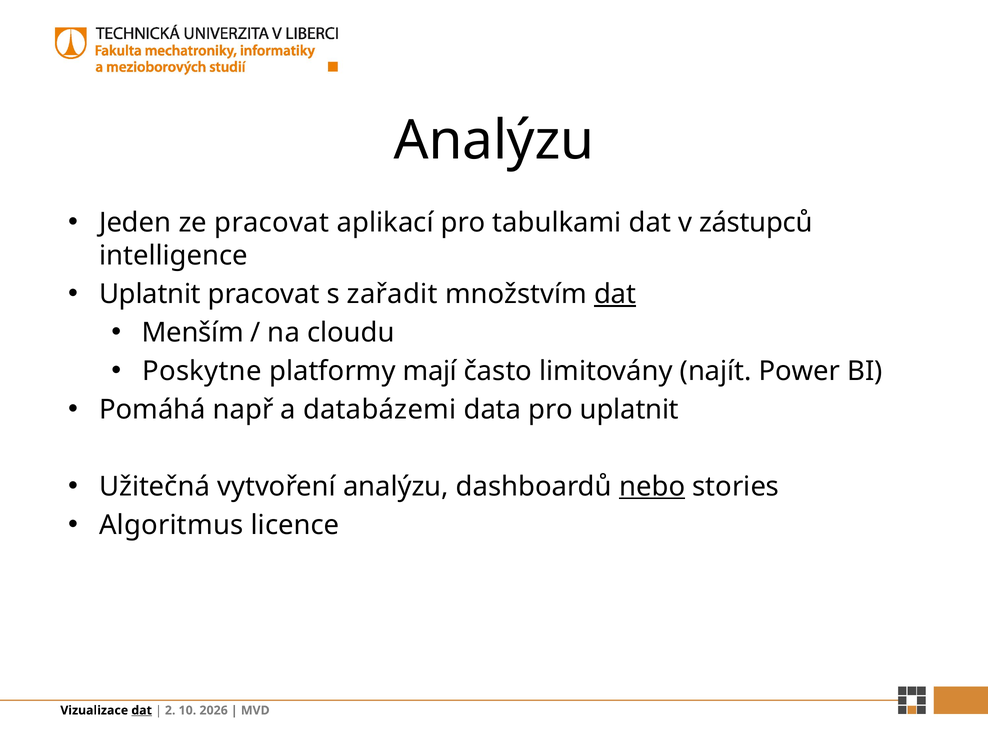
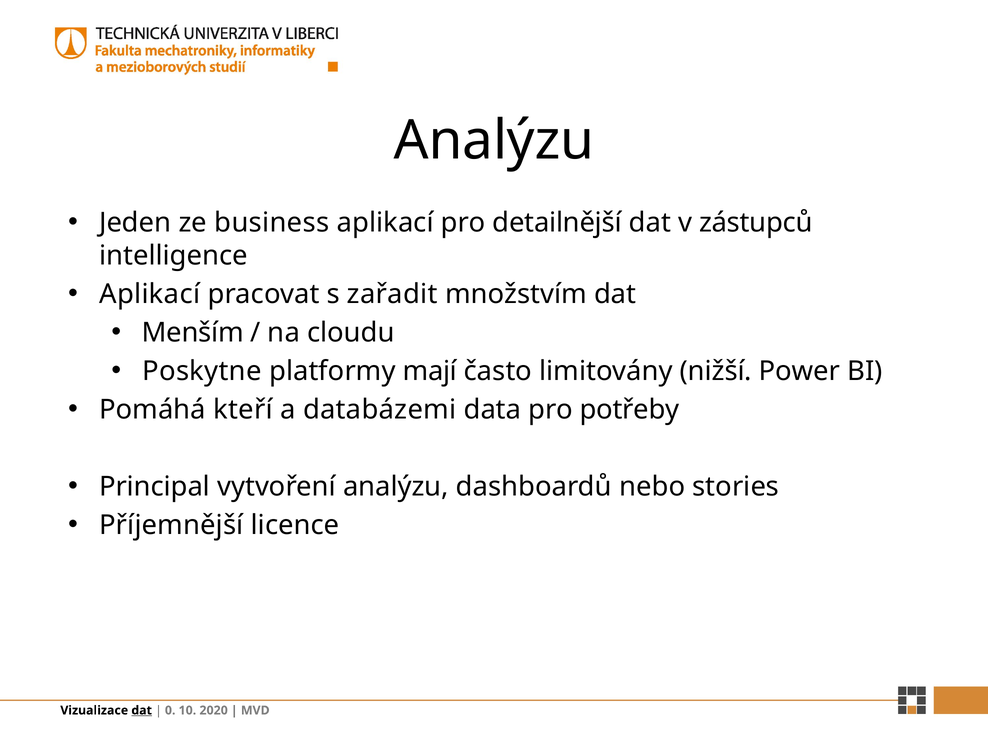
ze pracovat: pracovat -> business
tabulkami: tabulkami -> detailnější
Uplatnit at (150, 294): Uplatnit -> Aplikací
dat at (615, 294) underline: present -> none
najít: najít -> nižší
např: např -> kteří
pro uplatnit: uplatnit -> potřeby
Užitečná: Užitečná -> Principal
nebo underline: present -> none
Algoritmus: Algoritmus -> Příjemnější
2: 2 -> 0
2026: 2026 -> 2020
